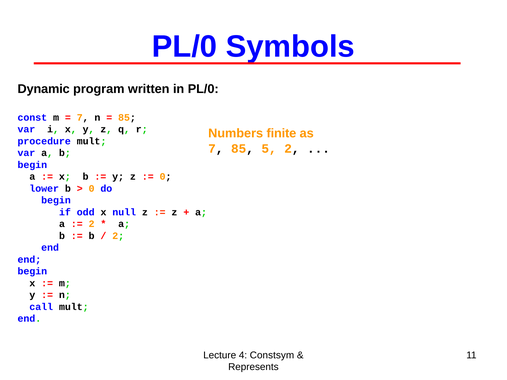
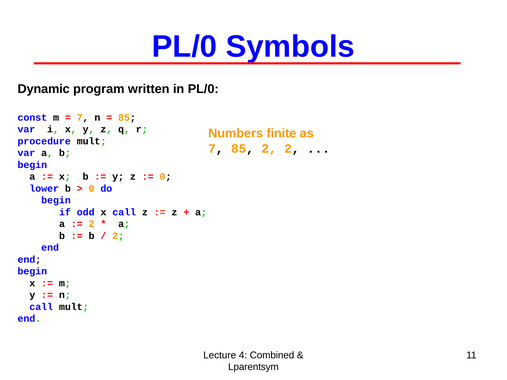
85 5: 5 -> 2
x null: null -> call
Constsym: Constsym -> Combined
Represents: Represents -> Lparentsym
